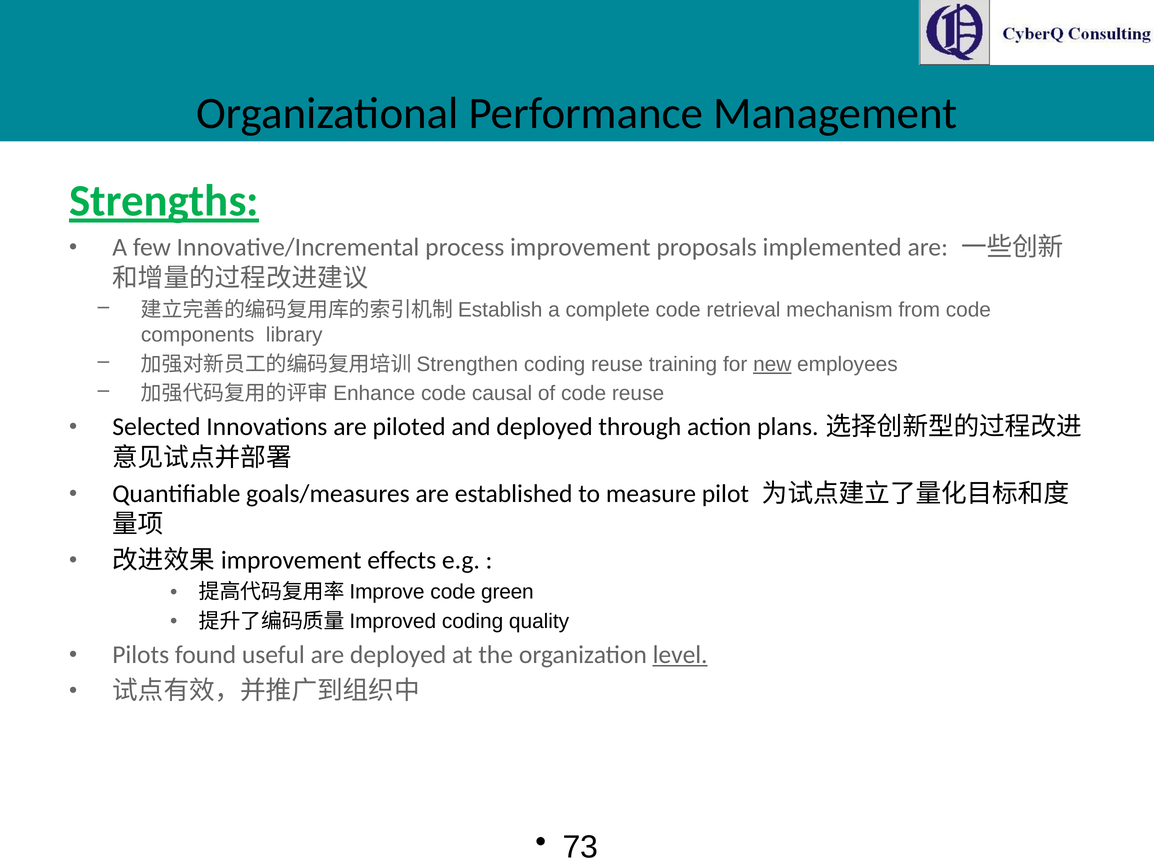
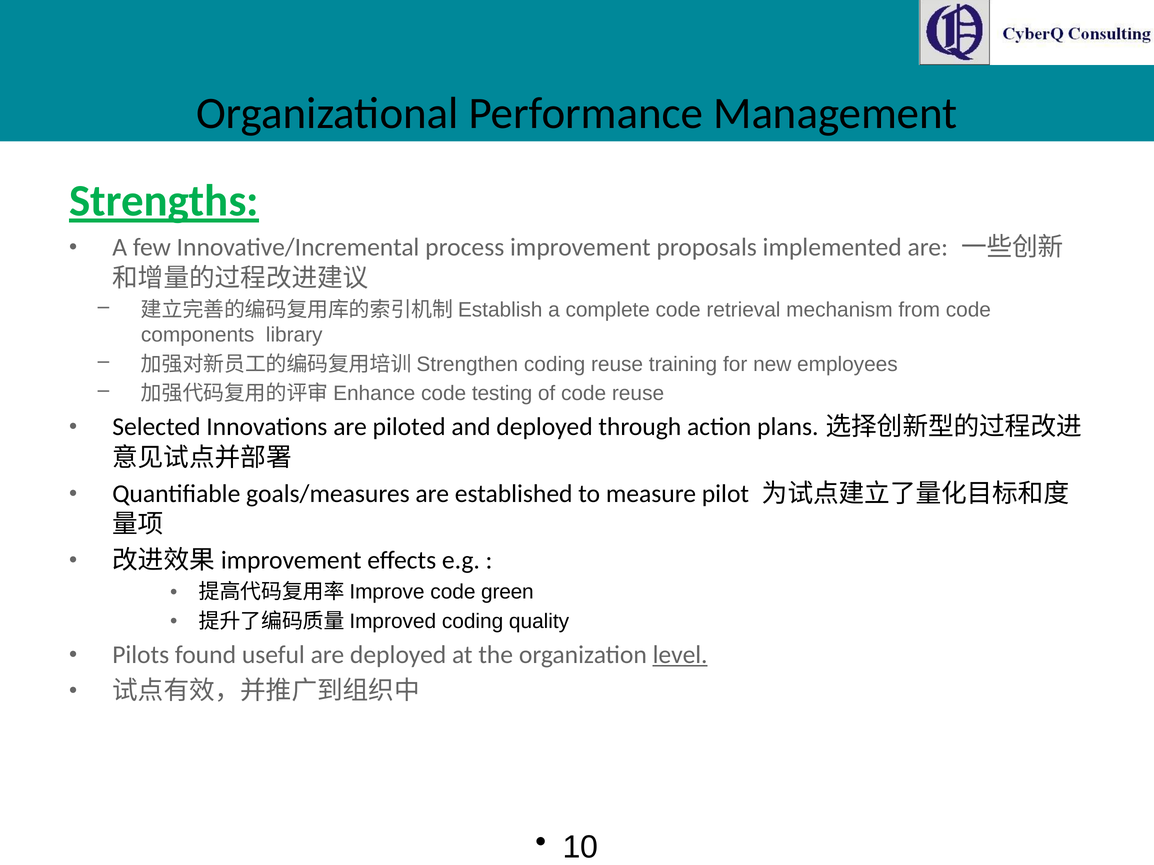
new underline: present -> none
causal: causal -> testing
73: 73 -> 10
